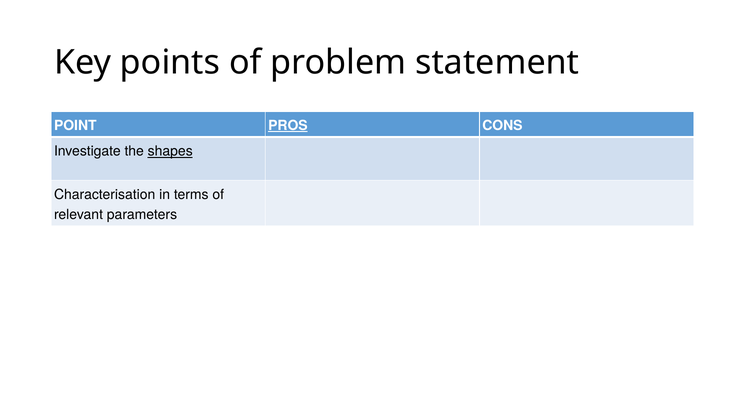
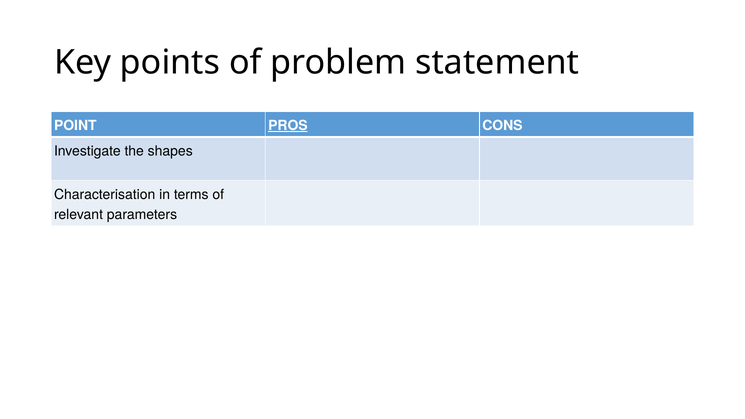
shapes underline: present -> none
